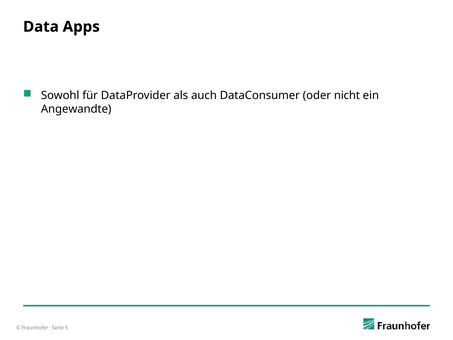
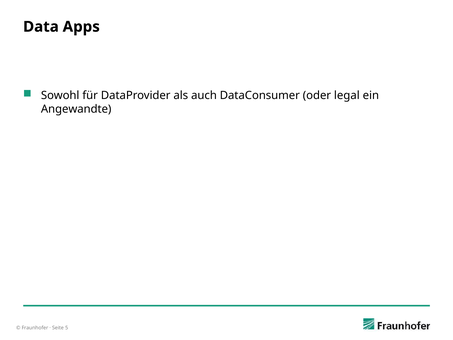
nicht: nicht -> legal
